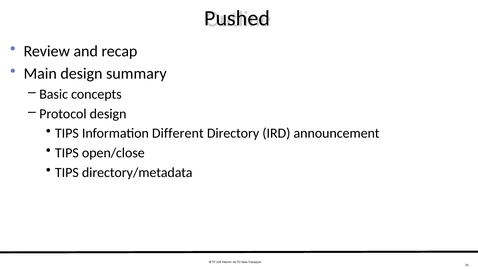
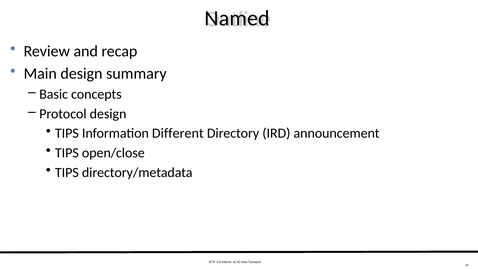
Pushed: Pushed -> Named
